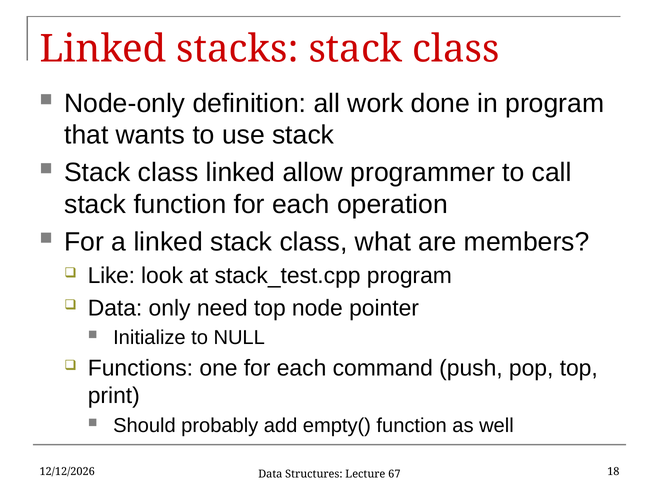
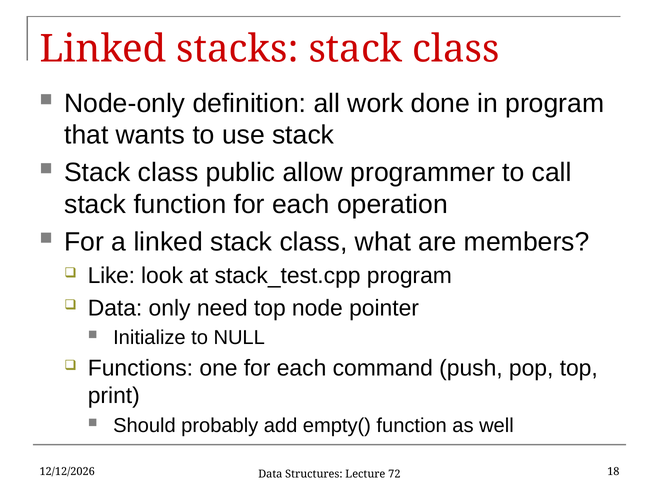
class linked: linked -> public
67: 67 -> 72
